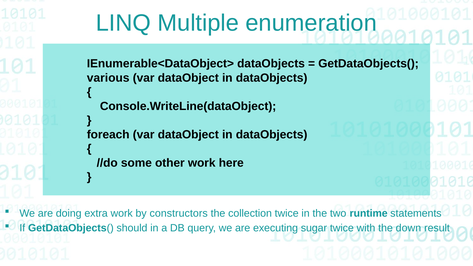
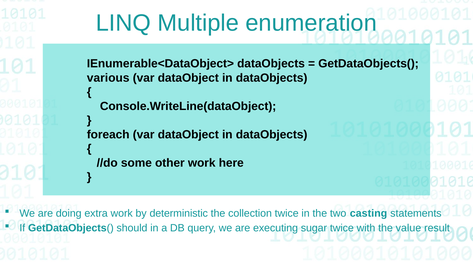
constructors: constructors -> deterministic
runtime: runtime -> casting
down: down -> value
